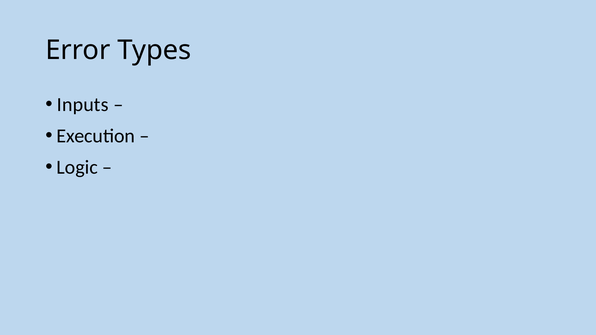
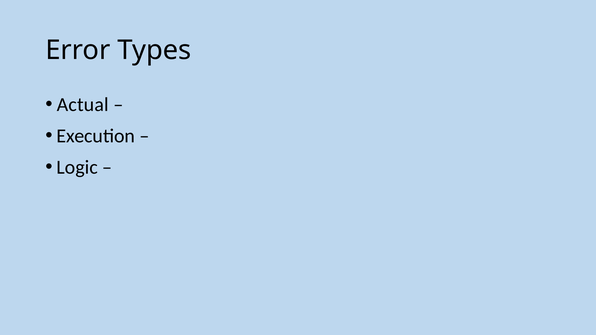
Inputs: Inputs -> Actual
